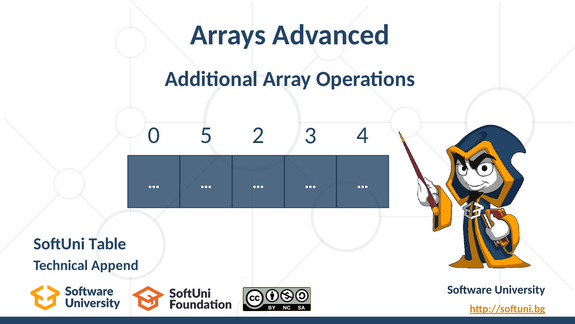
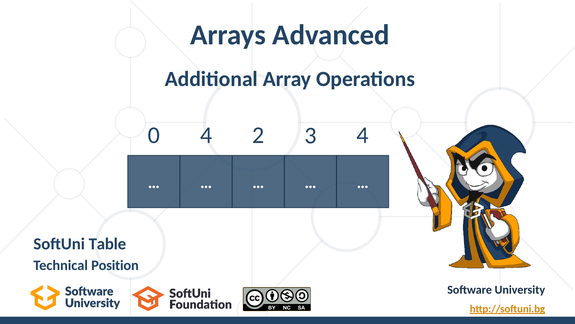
0 5: 5 -> 4
Append: Append -> Position
